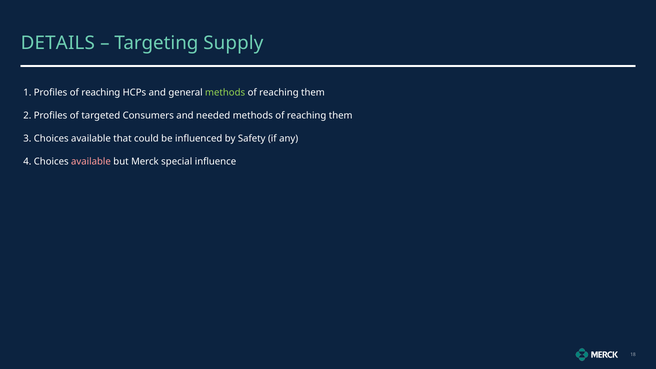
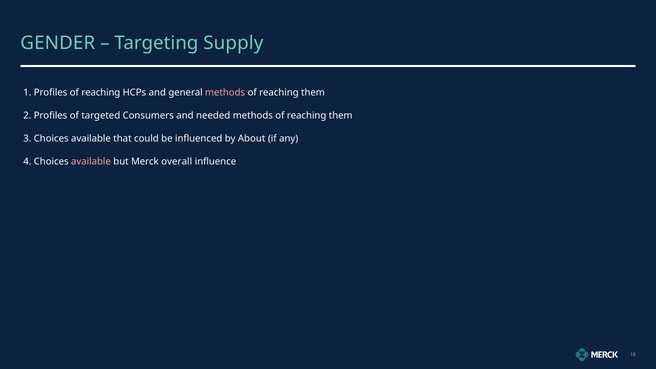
DETAILS: DETAILS -> GENDER
methods at (225, 93) colour: light green -> pink
Safety: Safety -> About
special: special -> overall
